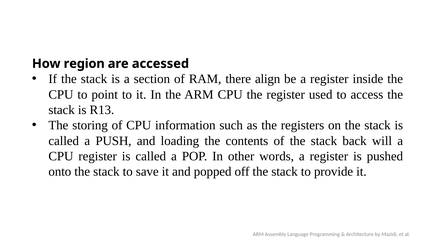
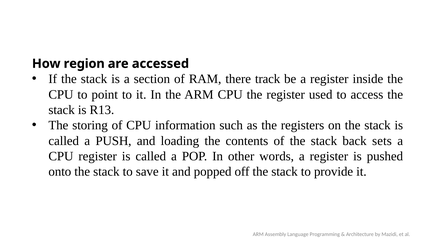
align: align -> track
will: will -> sets
